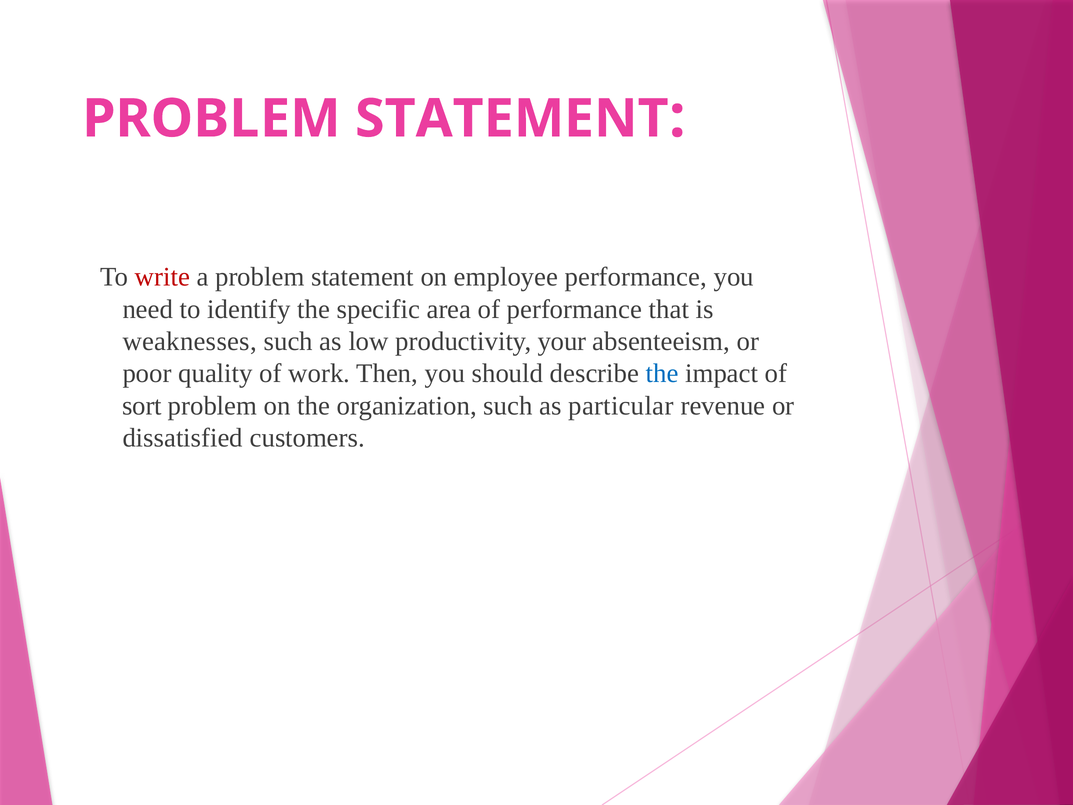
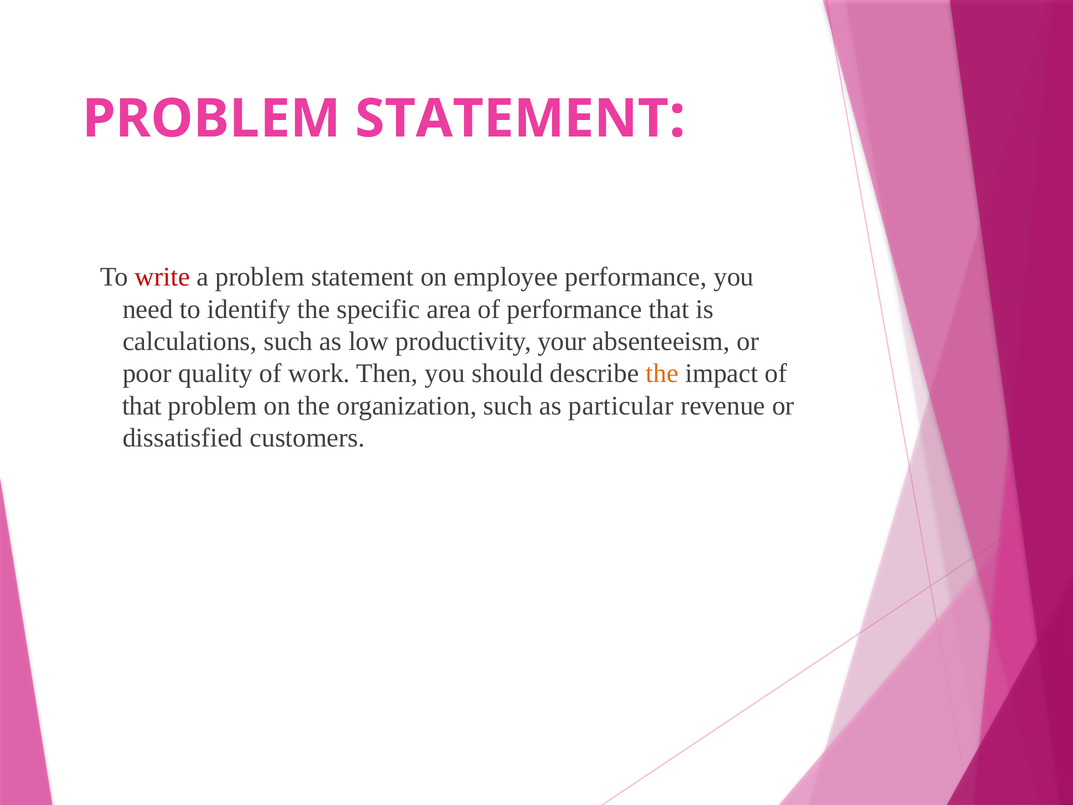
weaknesses: weaknesses -> calculations
the at (662, 373) colour: blue -> orange
sort at (142, 406): sort -> that
